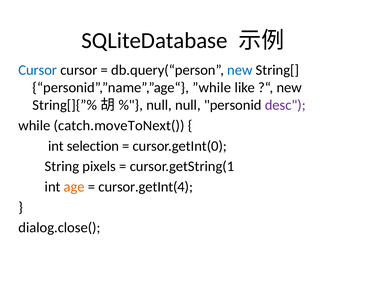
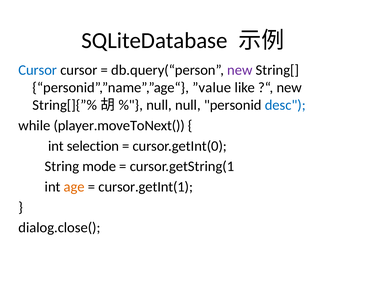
new at (240, 70) colour: blue -> purple
”while: ”while -> ”value
desc colour: purple -> blue
catch.moveToNext(: catch.moveToNext( -> player.moveToNext(
pixels: pixels -> mode
cursor.getInt(4: cursor.getInt(4 -> cursor.getInt(1
